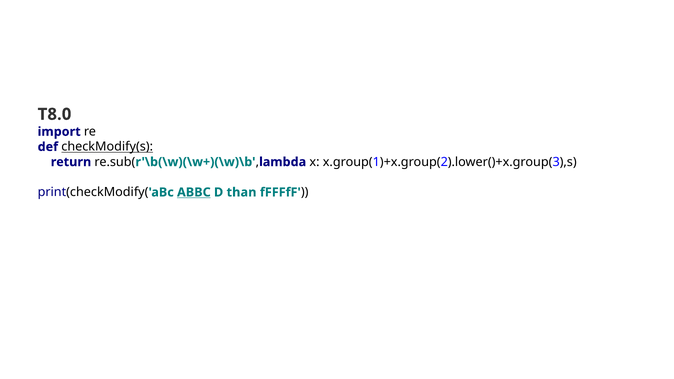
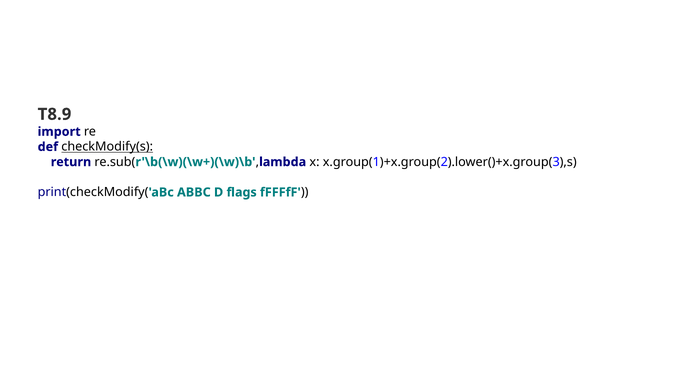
T8.0: T8.0 -> T8.9
ABBC underline: present -> none
than: than -> flags
